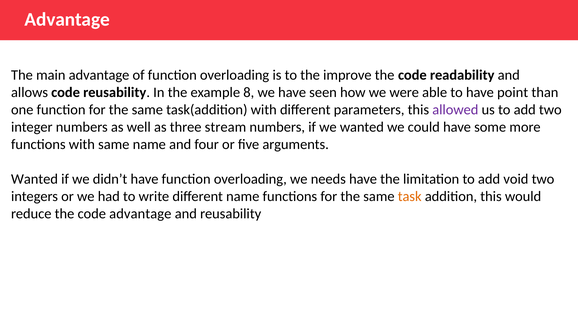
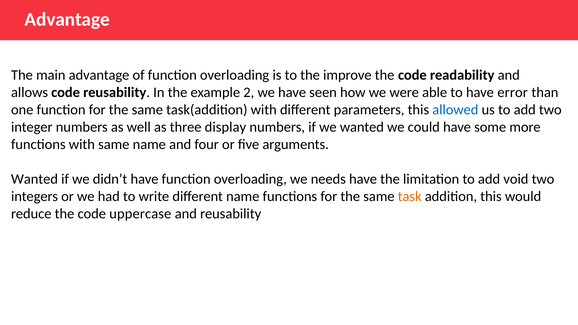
8: 8 -> 2
point: point -> error
allowed colour: purple -> blue
stream: stream -> display
code advantage: advantage -> uppercase
